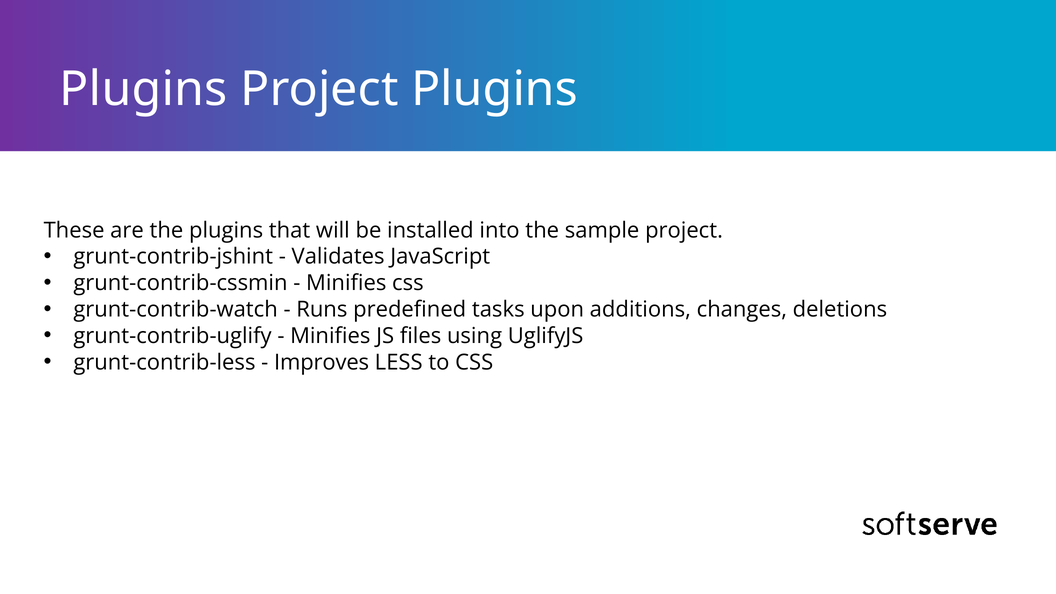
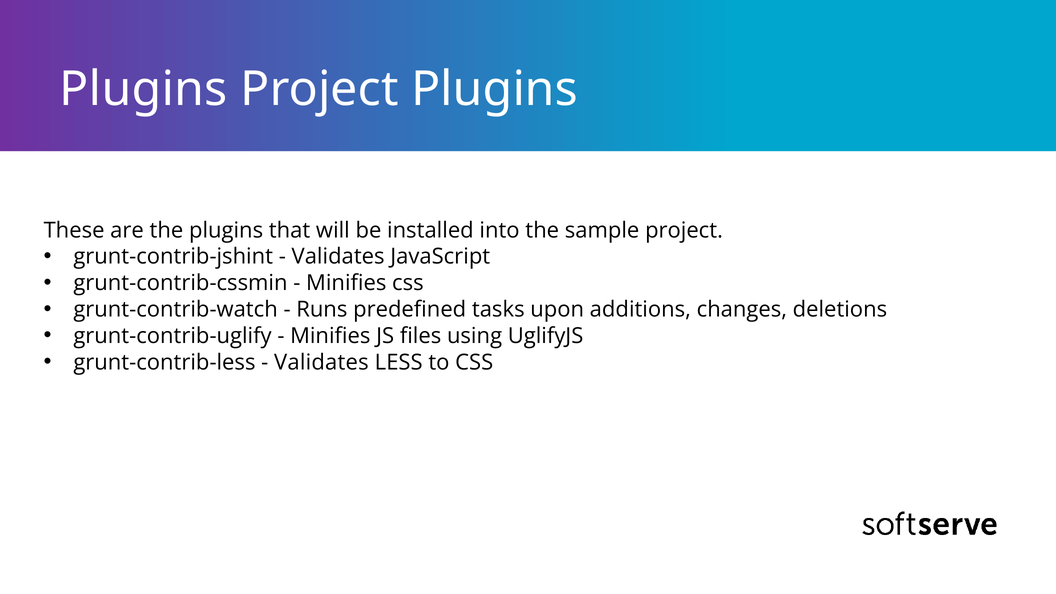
Improves at (322, 362): Improves -> Validates
